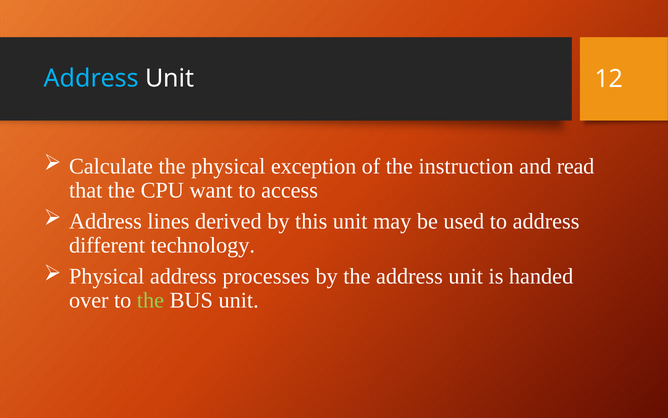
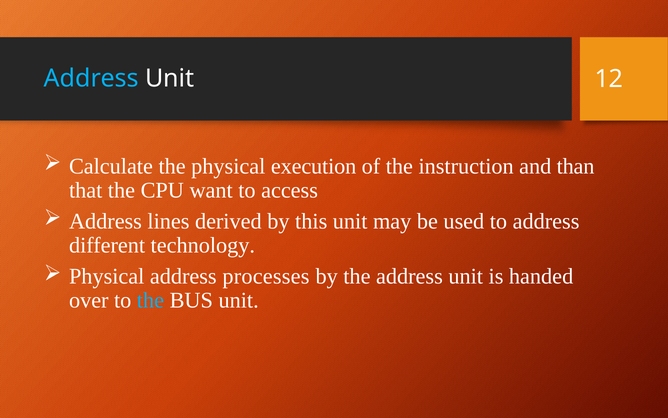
exception: exception -> execution
read: read -> than
the at (150, 300) colour: light green -> light blue
